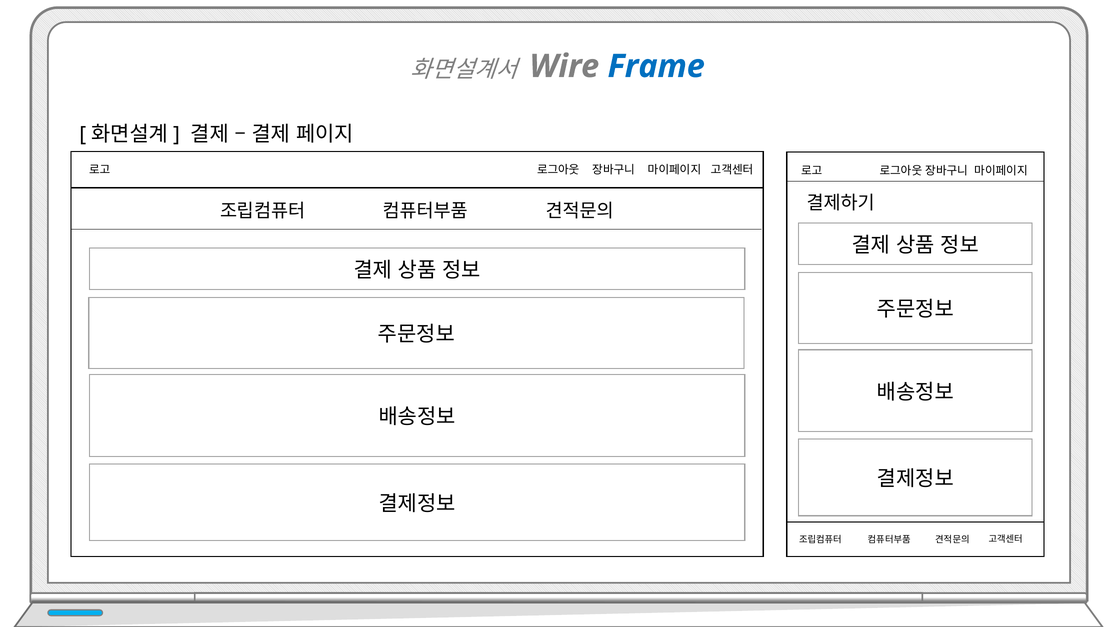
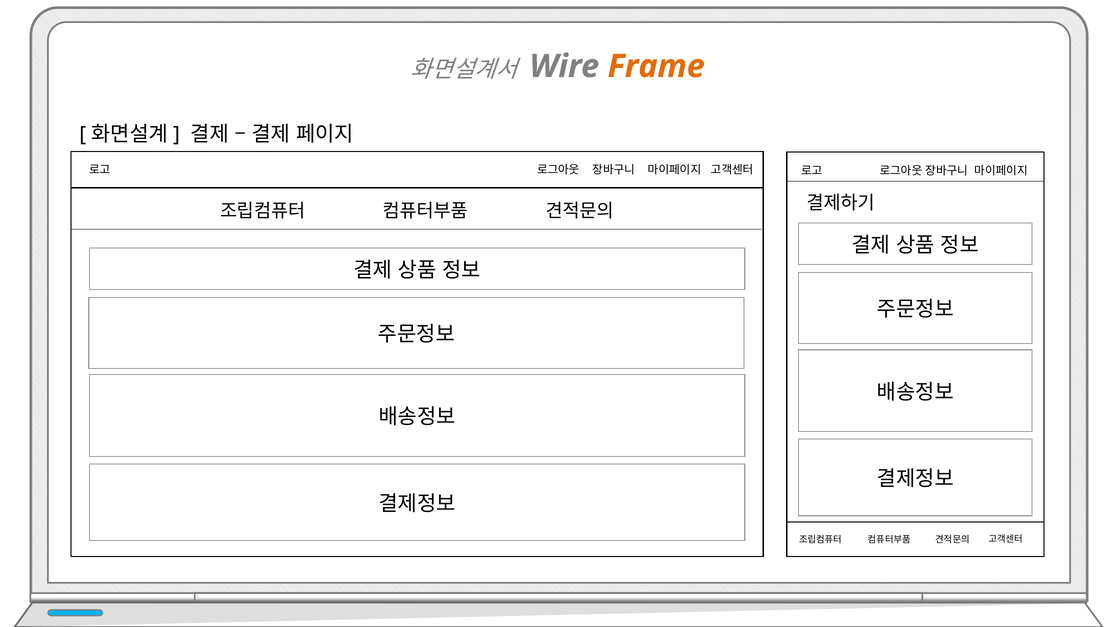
Frame colour: blue -> orange
